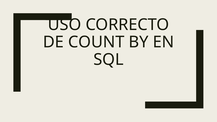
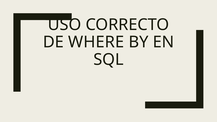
COUNT: COUNT -> WHERE
